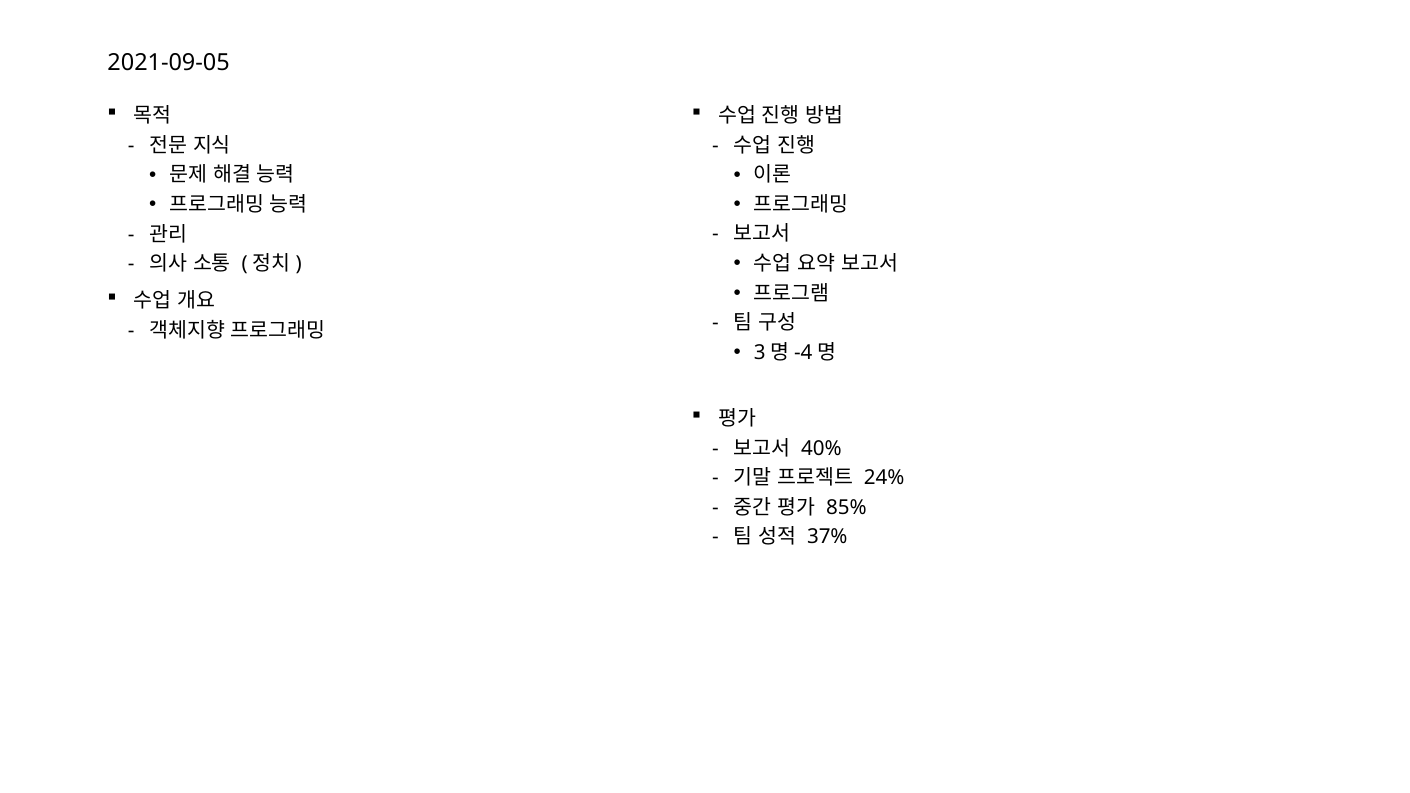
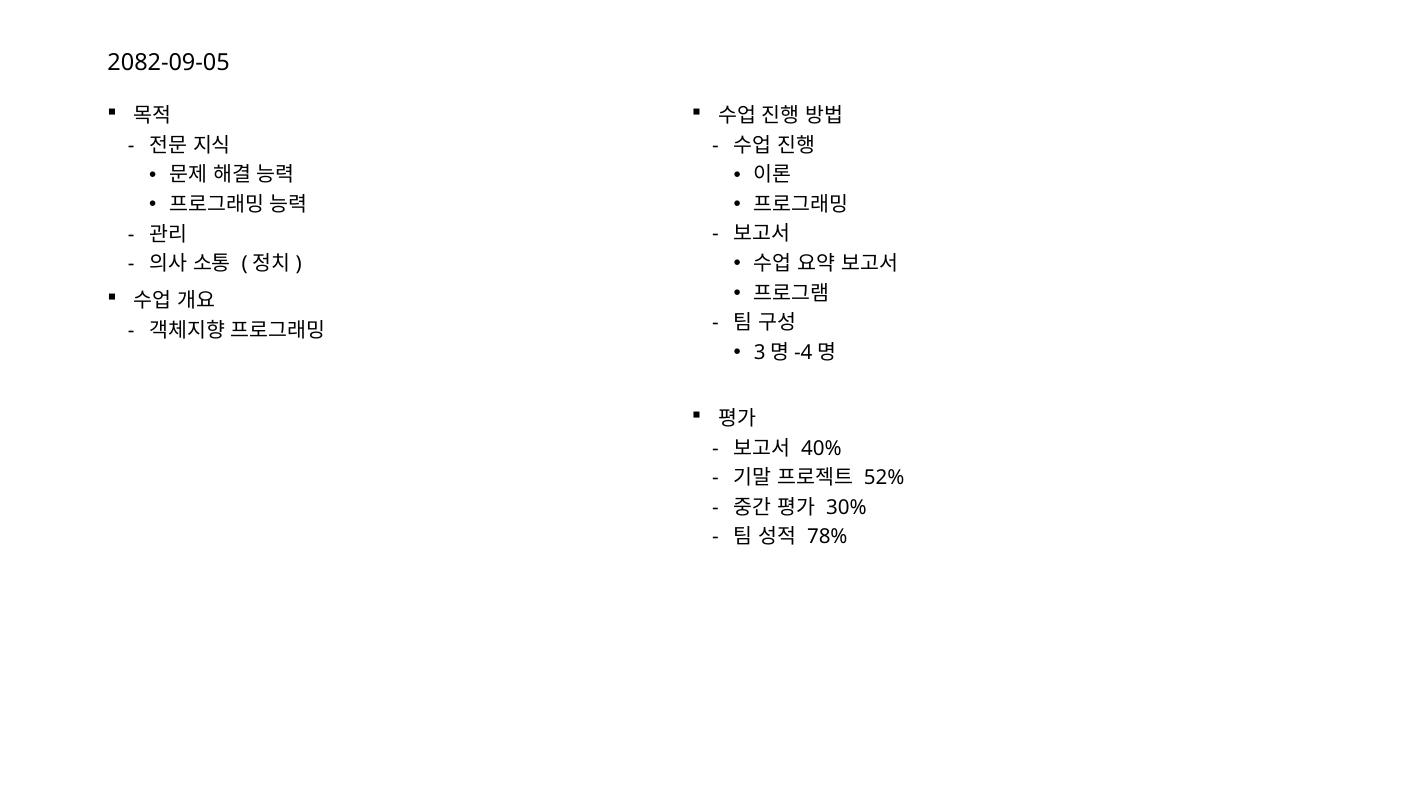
2021-09-05: 2021-09-05 -> 2082-09-05
24%: 24% -> 52%
85%: 85% -> 30%
37%: 37% -> 78%
